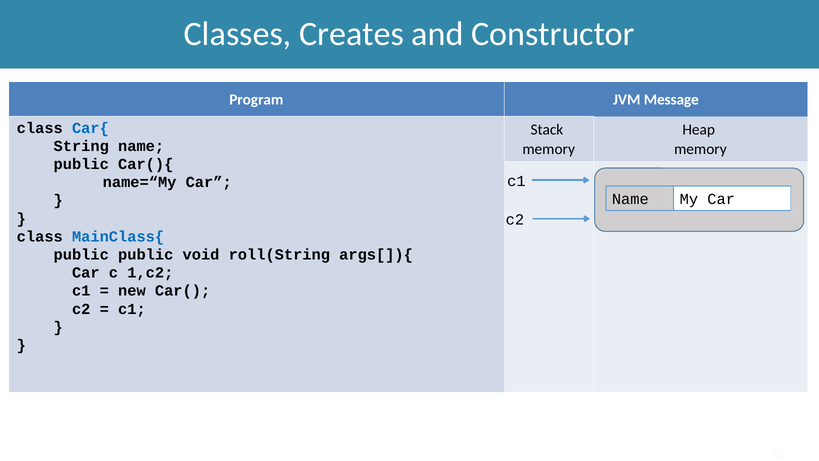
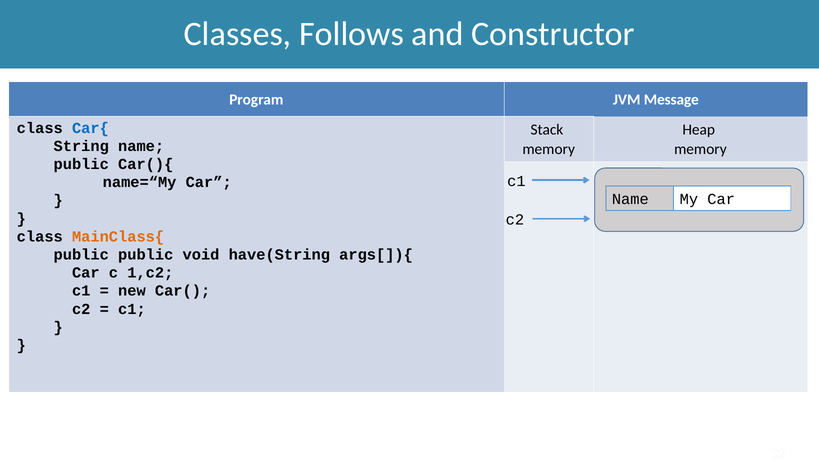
Creates: Creates -> Follows
MainClass{ colour: blue -> orange
roll(String: roll(String -> have(String
